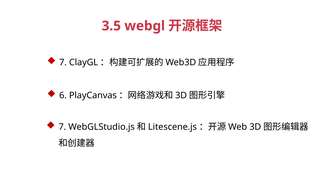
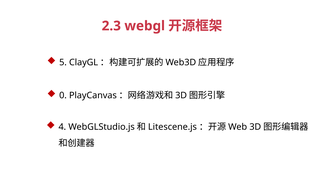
3.5: 3.5 -> 2.3
7 at (63, 62): 7 -> 5
6: 6 -> 0
7 at (62, 127): 7 -> 4
